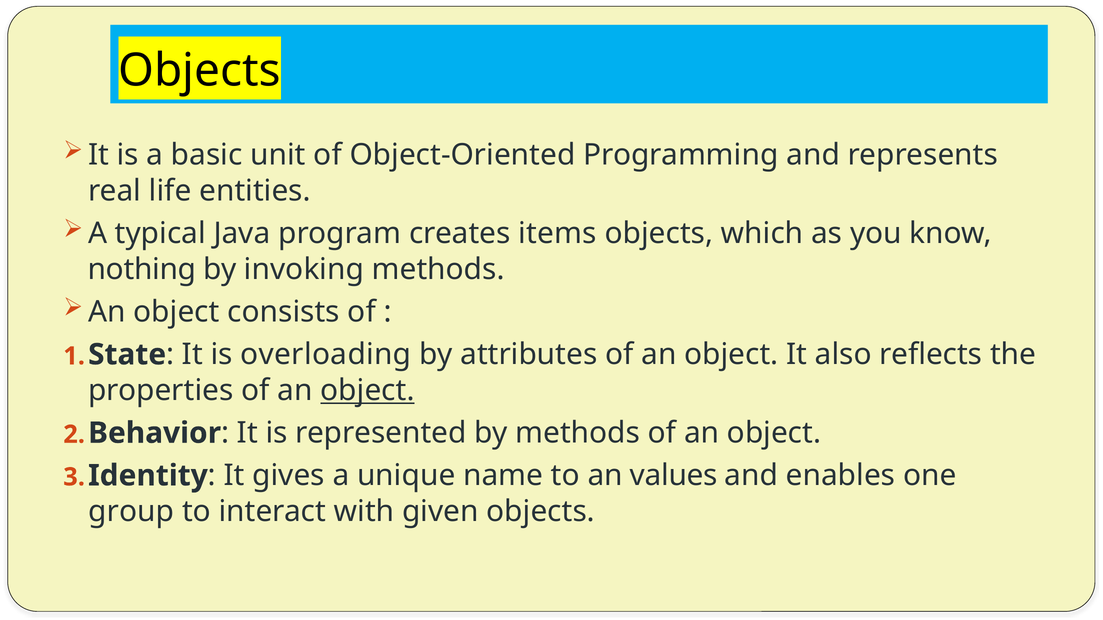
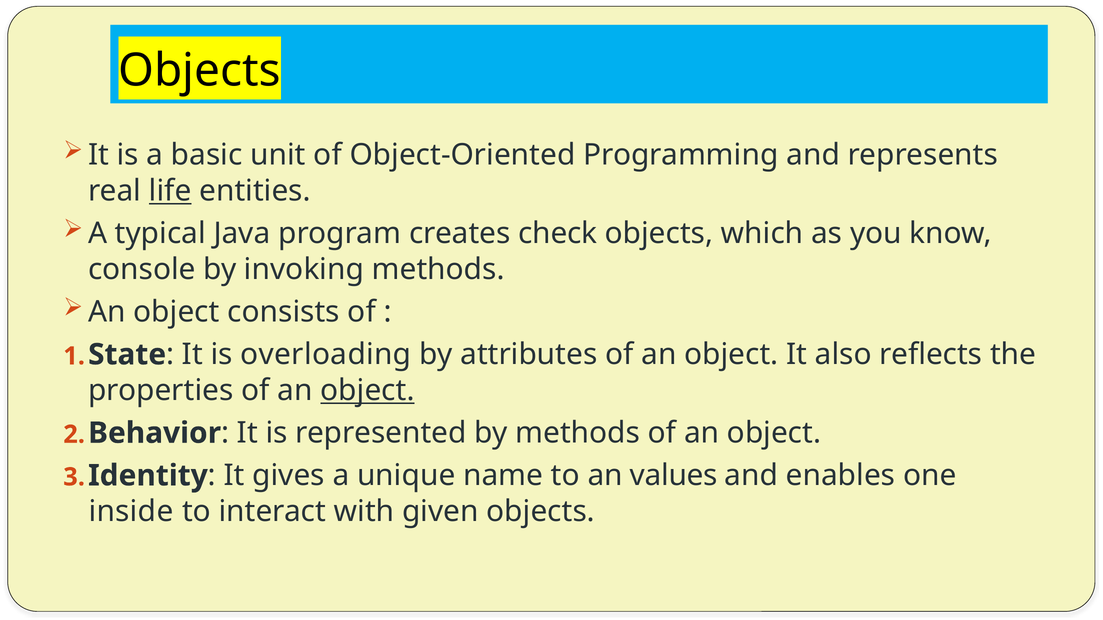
life underline: none -> present
items: items -> check
nothing: nothing -> console
group: group -> inside
